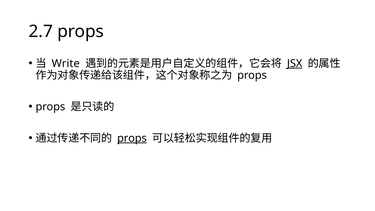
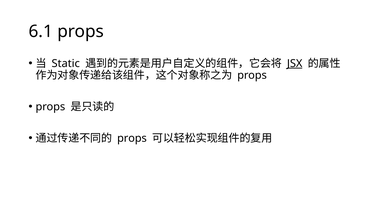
2.7: 2.7 -> 6.1
Write: Write -> Static
props at (132, 138) underline: present -> none
